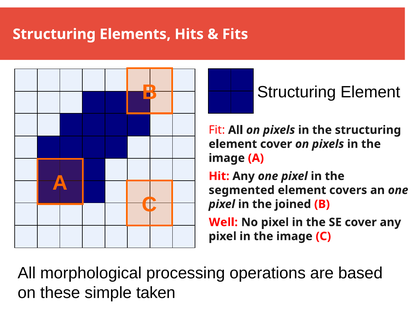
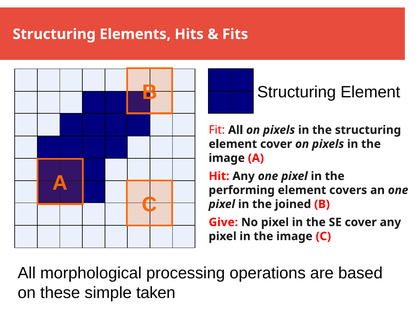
segmented: segmented -> performing
Well: Well -> Give
